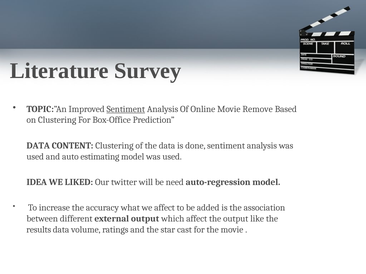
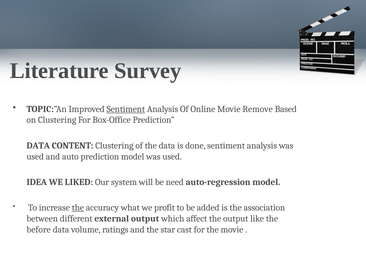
auto estimating: estimating -> prediction
twitter: twitter -> system
the at (78, 208) underline: none -> present
we affect: affect -> profit
results: results -> before
